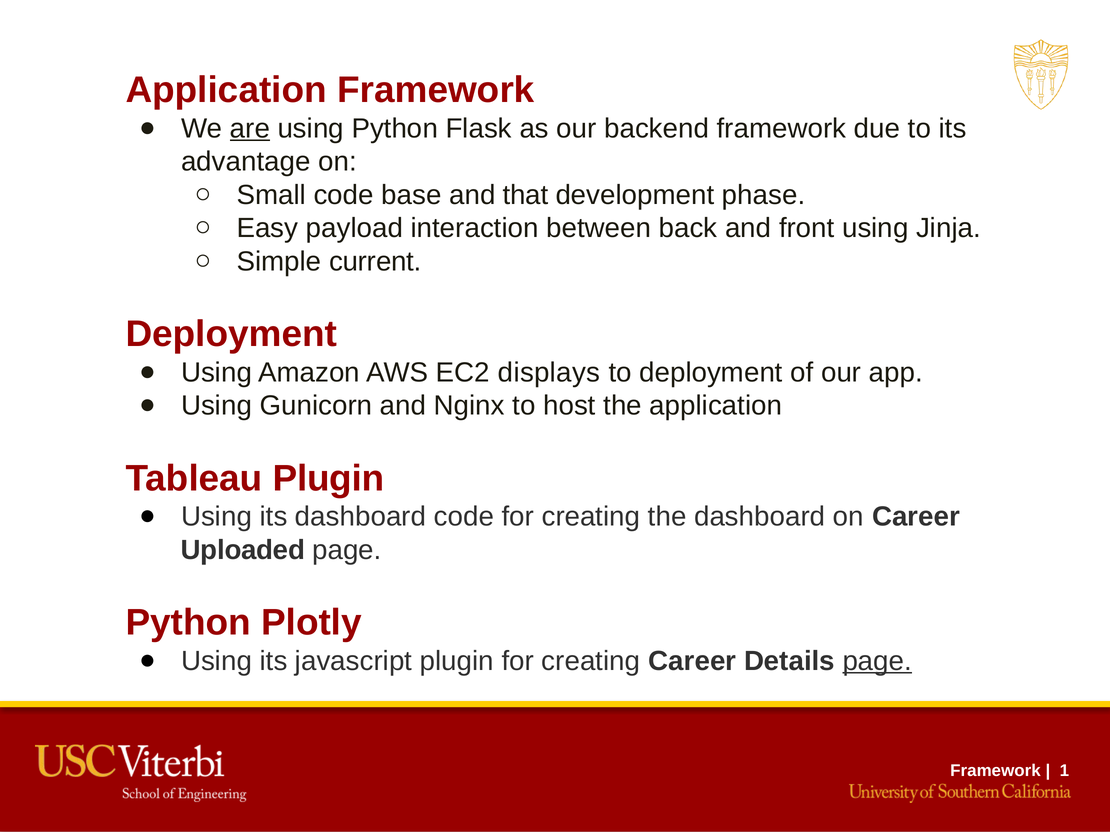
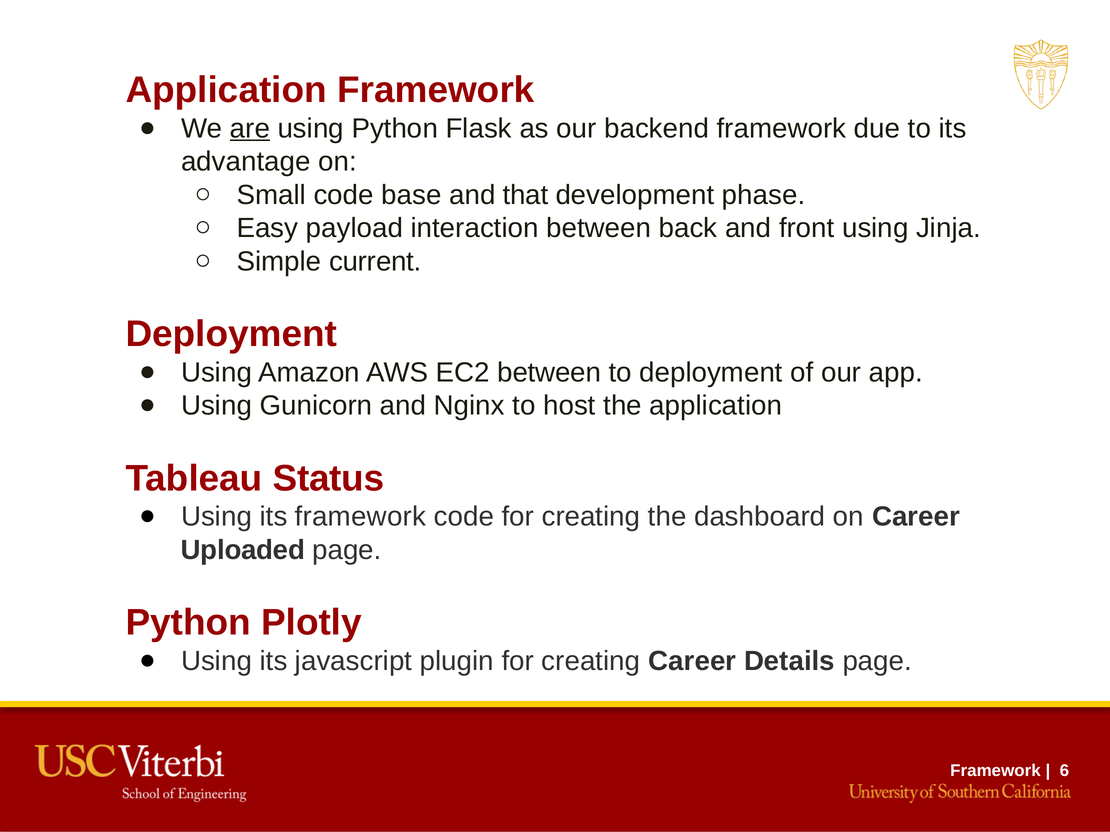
EC2 displays: displays -> between
Tableau Plugin: Plugin -> Status
its dashboard: dashboard -> framework
page at (877, 661) underline: present -> none
1: 1 -> 6
